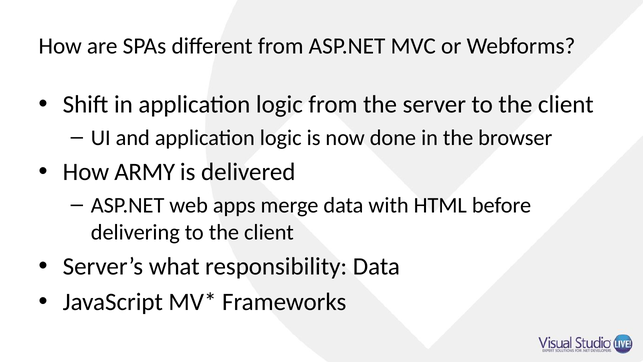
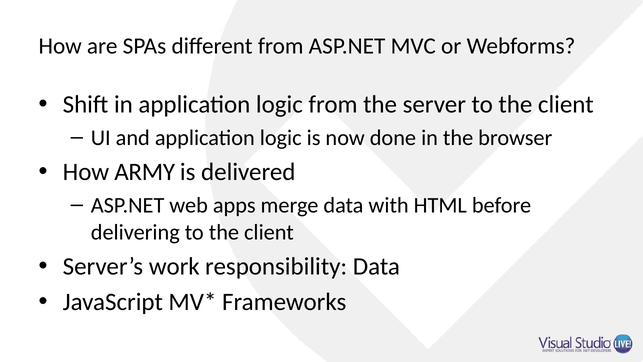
what: what -> work
